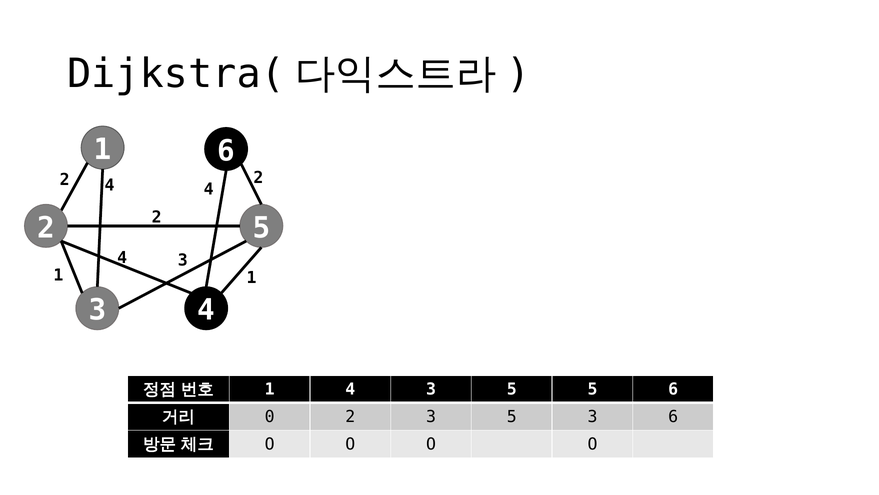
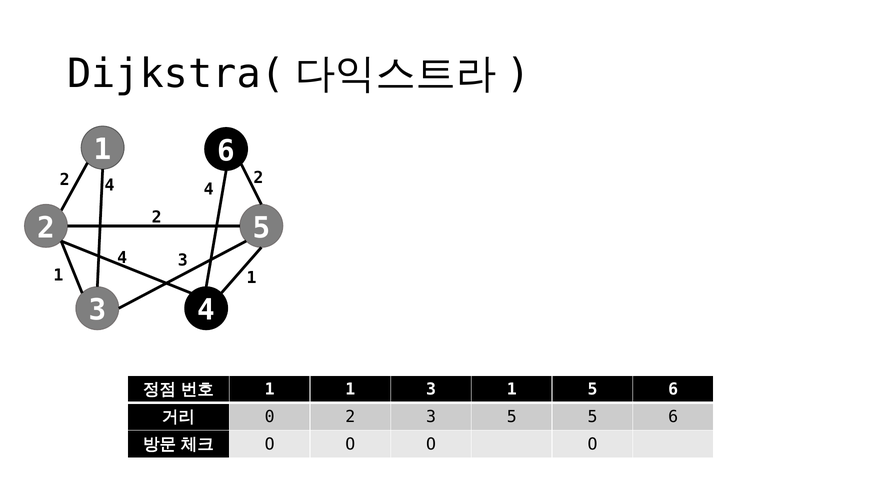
4 at (350, 389): 4 -> 1
5 at (512, 389): 5 -> 1
5 3: 3 -> 5
